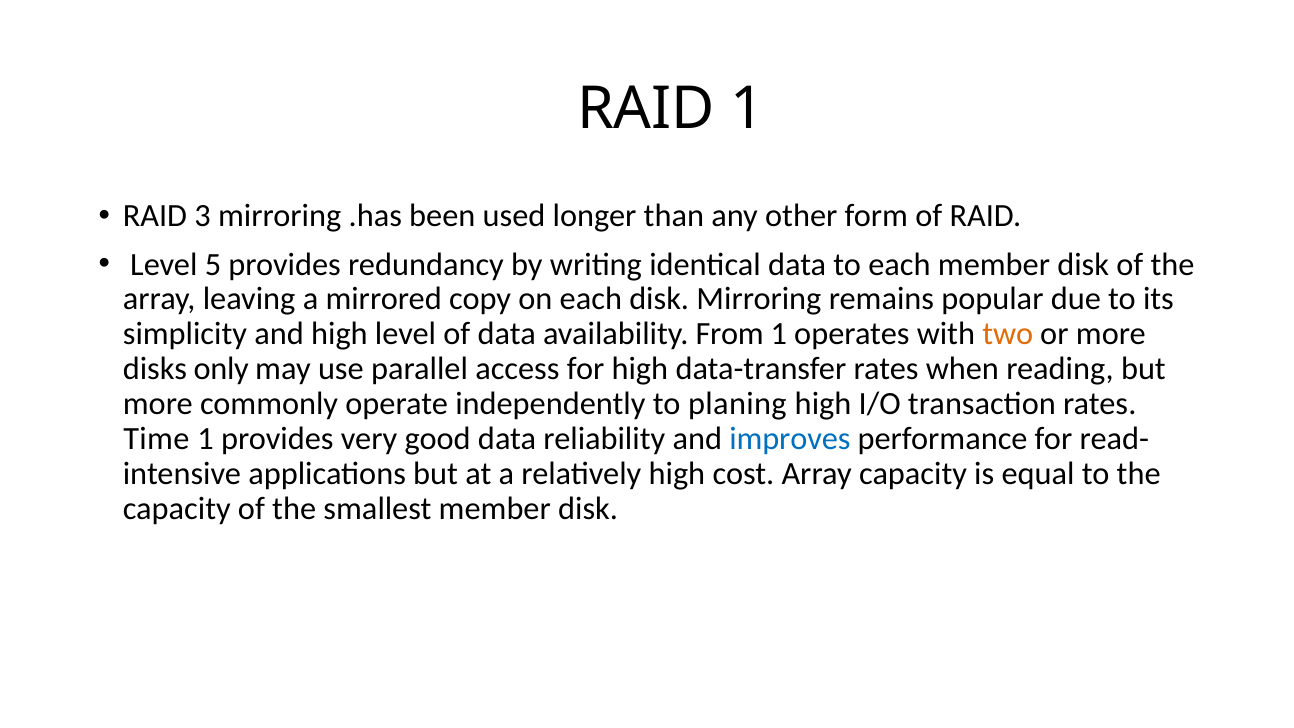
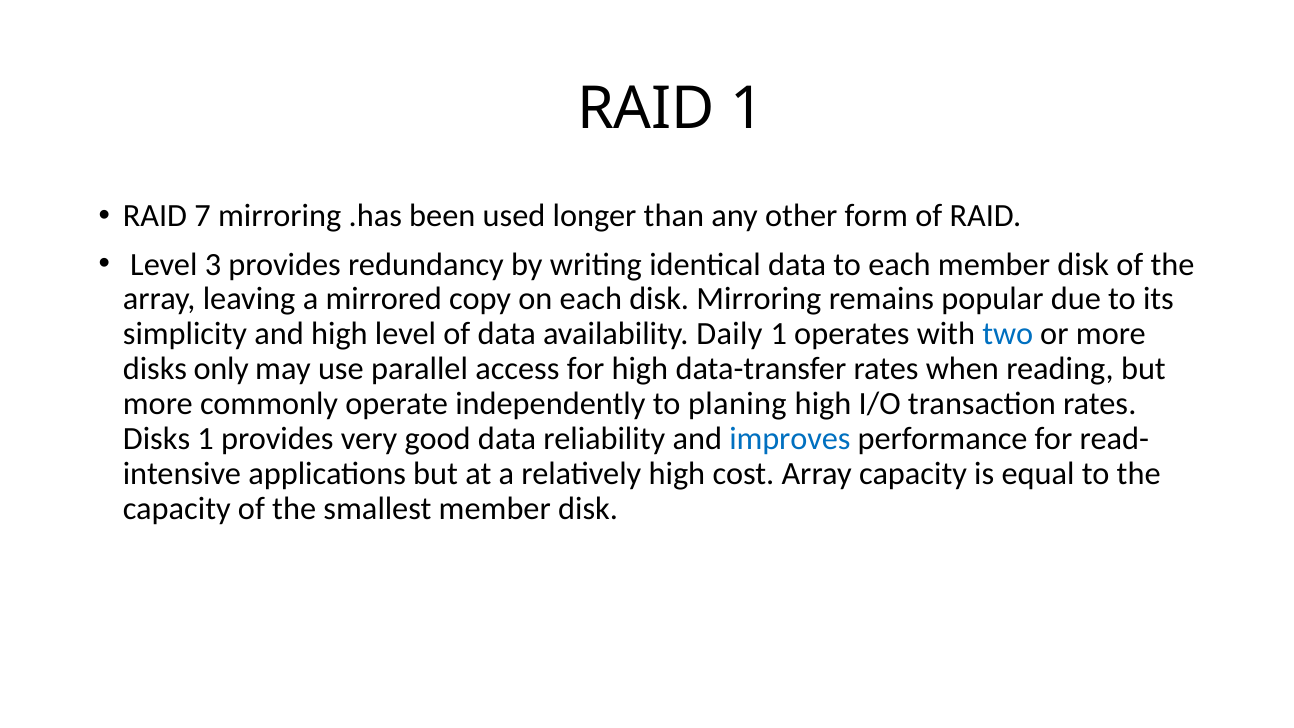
3: 3 -> 7
5: 5 -> 3
From: From -> Daily
two colour: orange -> blue
Time at (156, 439): Time -> Disks
